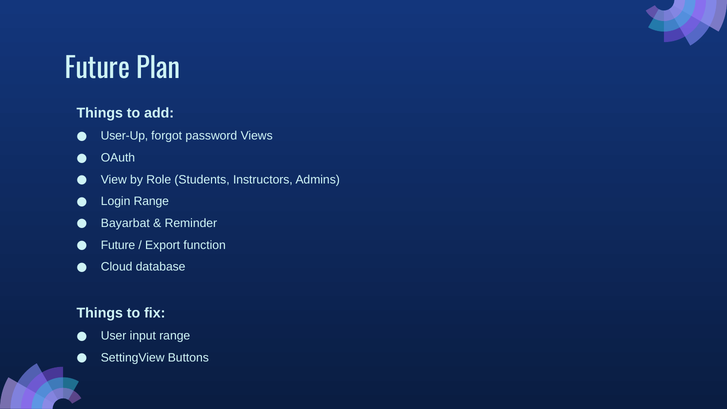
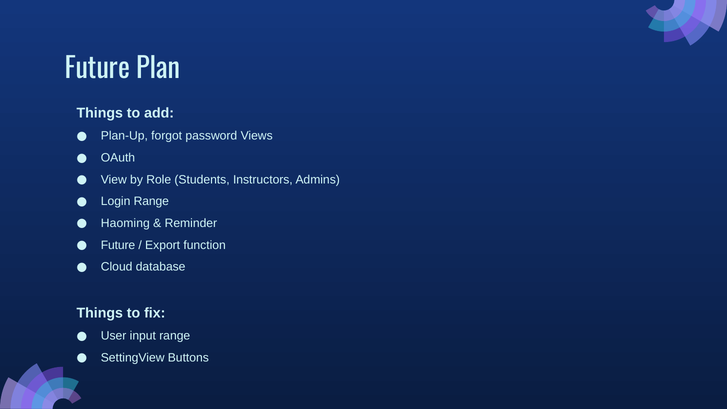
User-Up: User-Up -> Plan-Up
Bayarbat: Bayarbat -> Haoming
